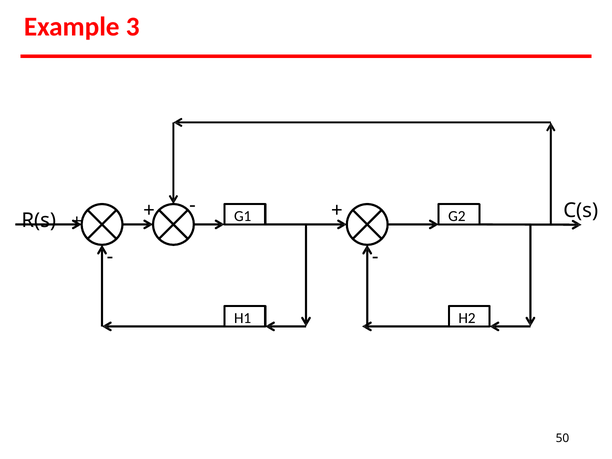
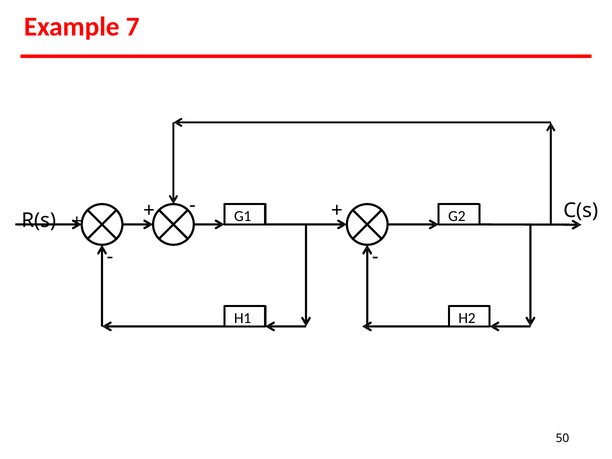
3: 3 -> 7
